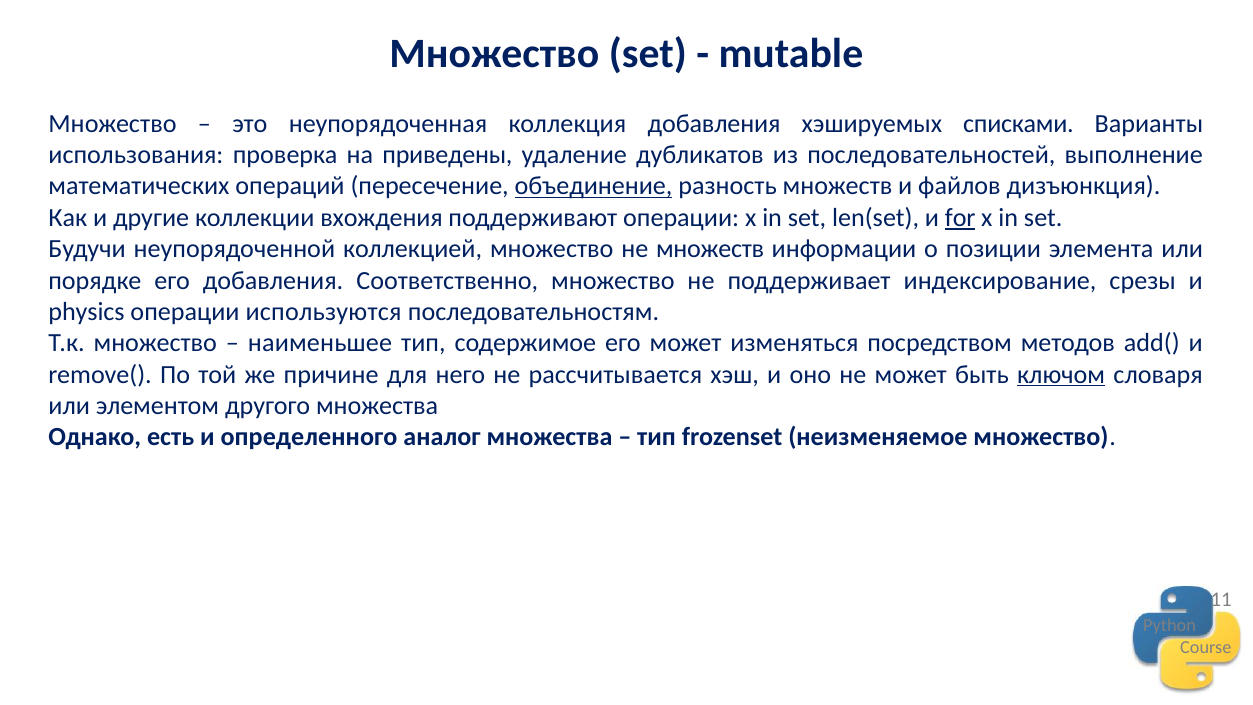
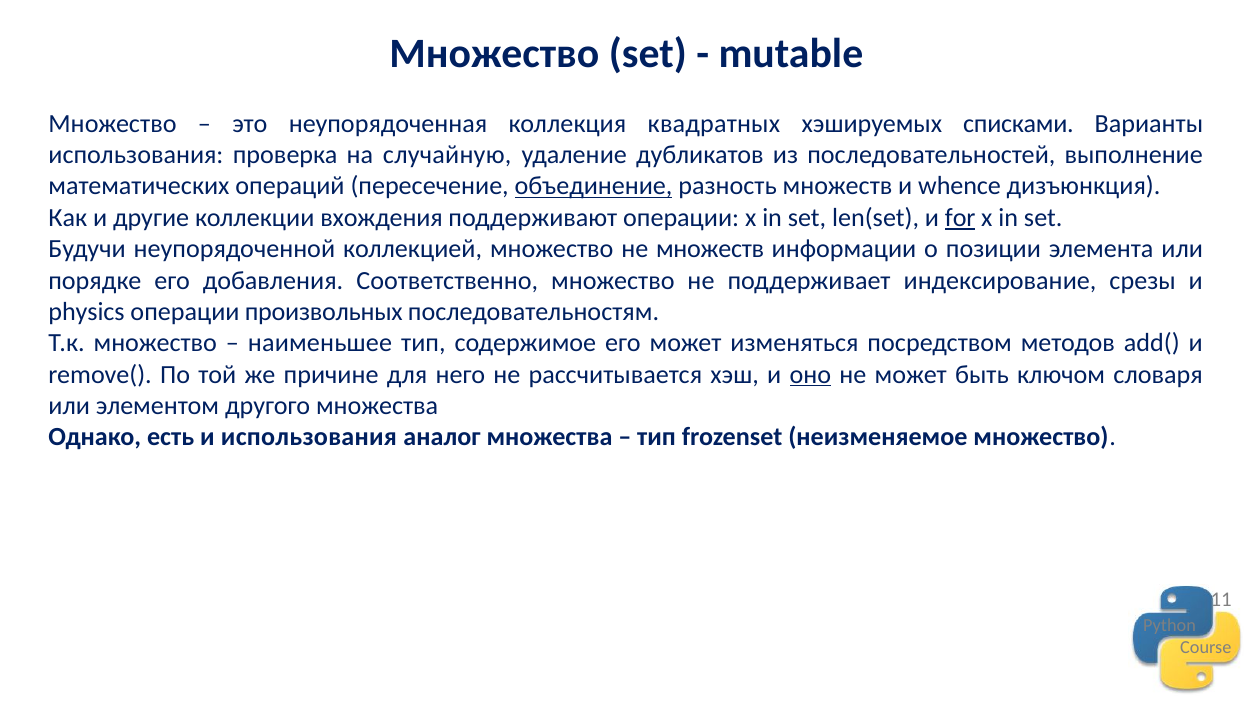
коллекция добавления: добавления -> квадратных
приведены: приведены -> случайную
файлов: файлов -> whence
используются: используются -> произвольных
оно underline: none -> present
ключом underline: present -> none
и определенного: определенного -> использования
